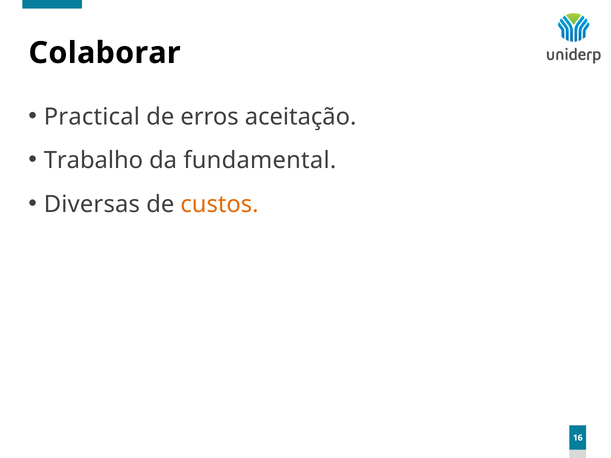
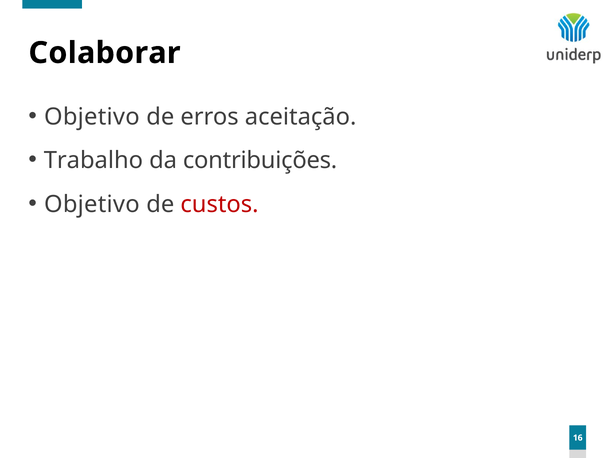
Practical at (92, 117): Practical -> Objetivo
fundamental: fundamental -> contribuições
Diversas at (92, 204): Diversas -> Objetivo
custos colour: orange -> red
